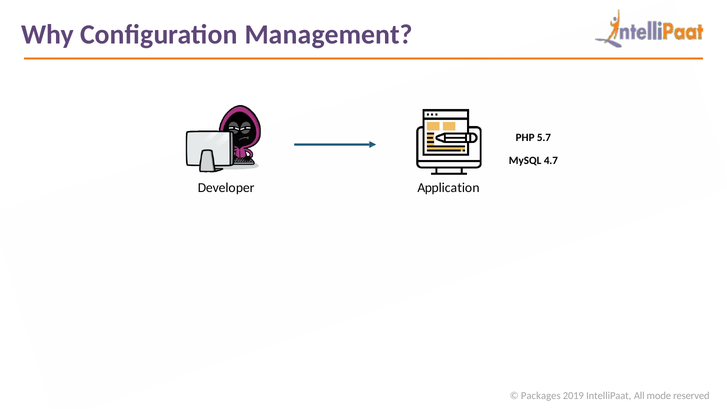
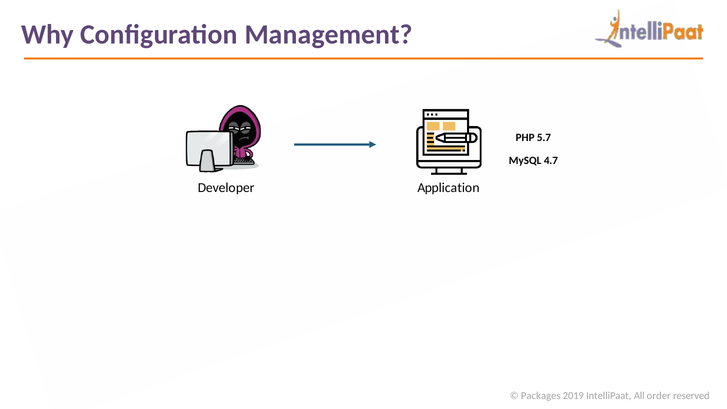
mode: mode -> order
